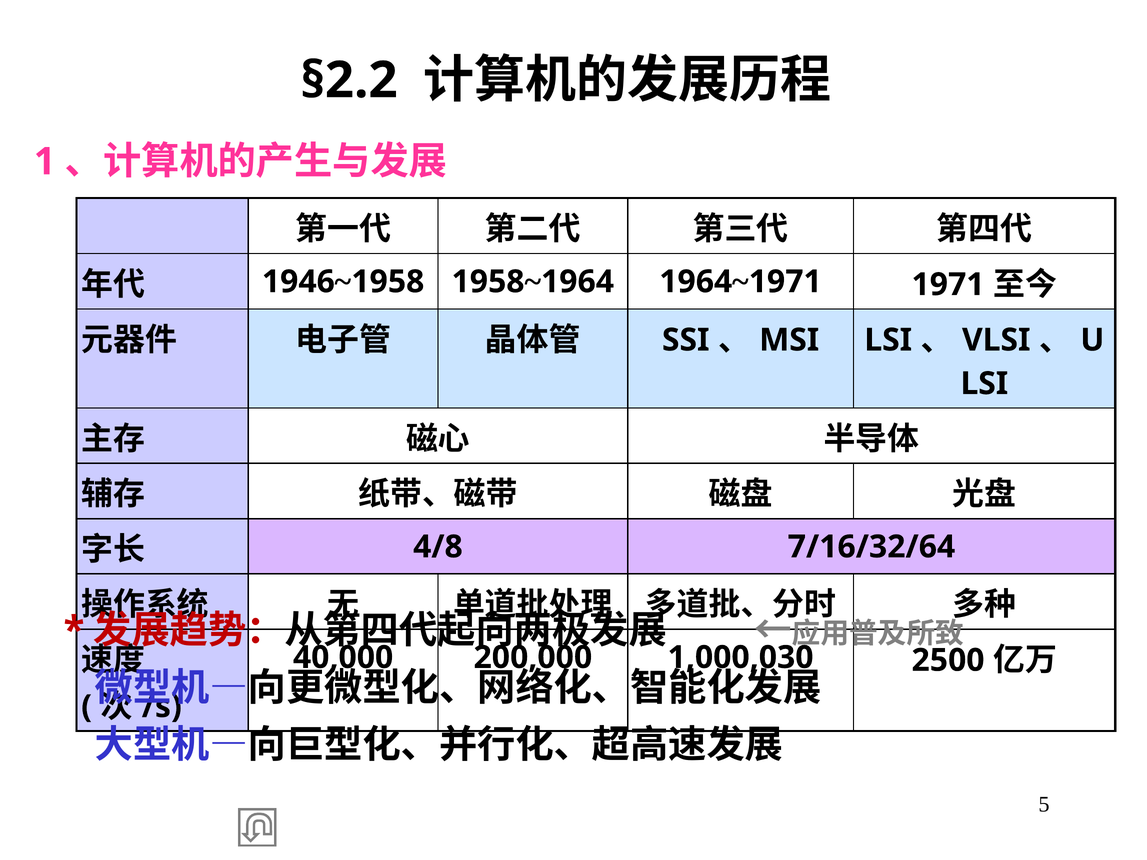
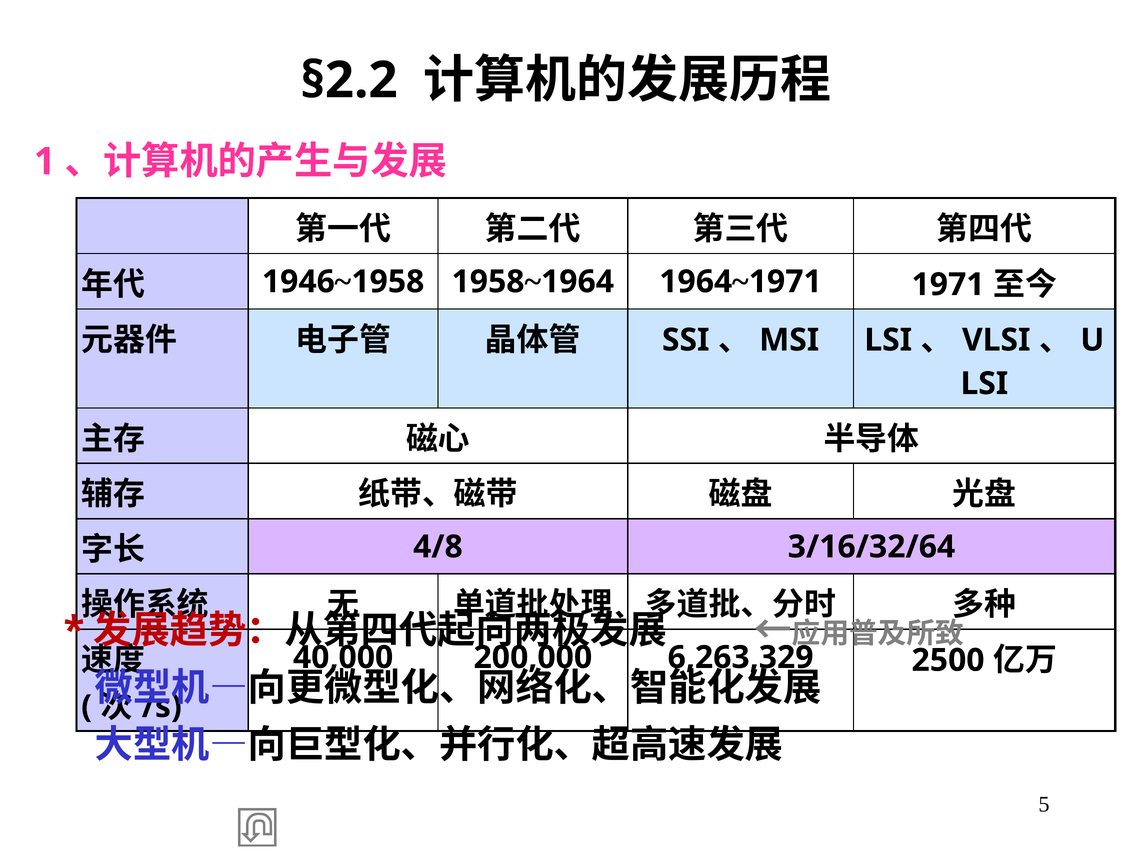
7/16/32/64: 7/16/32/64 -> 3/16/32/64
1,000,030: 1,000,030 -> 6,263,329
